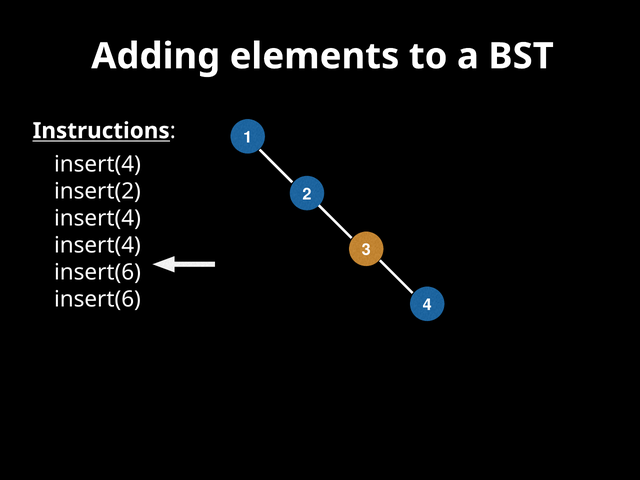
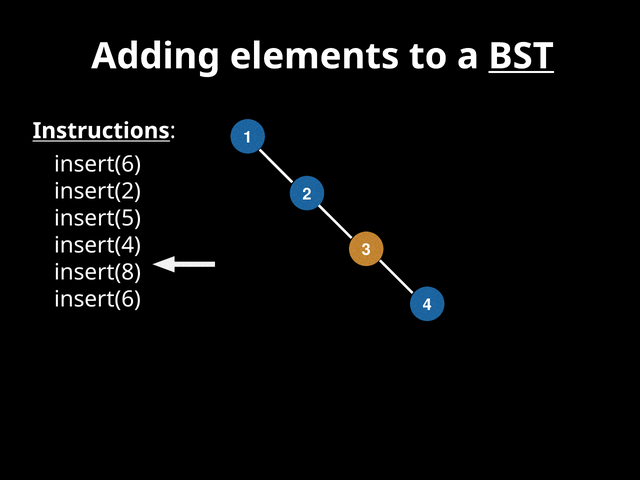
BST underline: none -> present
insert(4 at (97, 164): insert(4 -> insert(6
insert(4 at (97, 218): insert(4 -> insert(5
insert(6 at (97, 272): insert(6 -> insert(8
